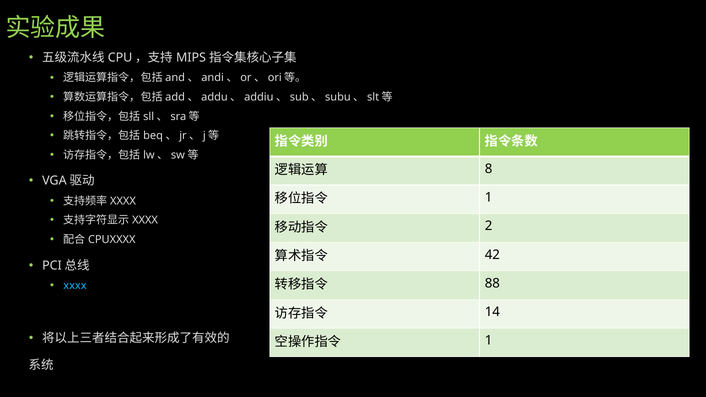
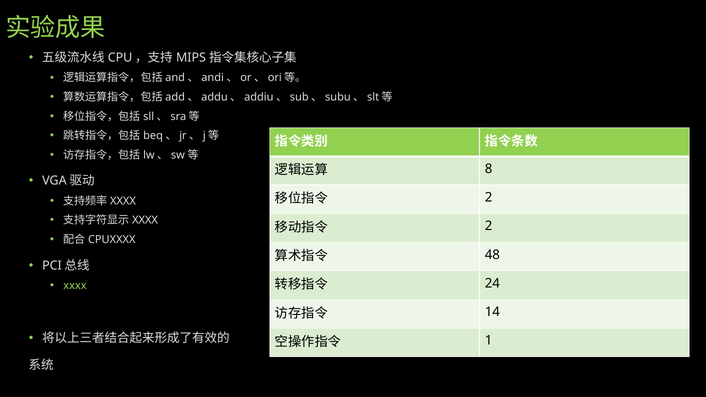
1 at (489, 197): 1 -> 2
42: 42 -> 48
88: 88 -> 24
xxxx colour: light blue -> light green
